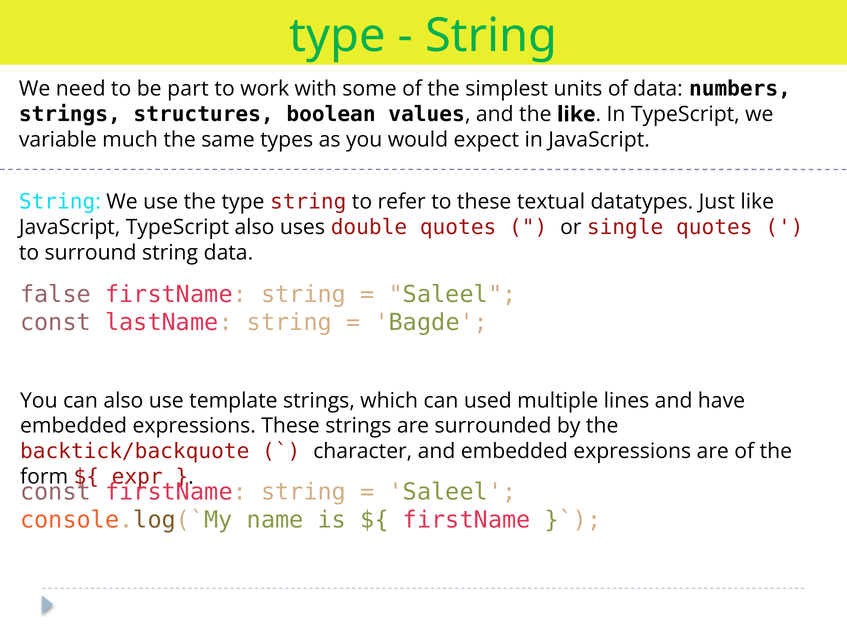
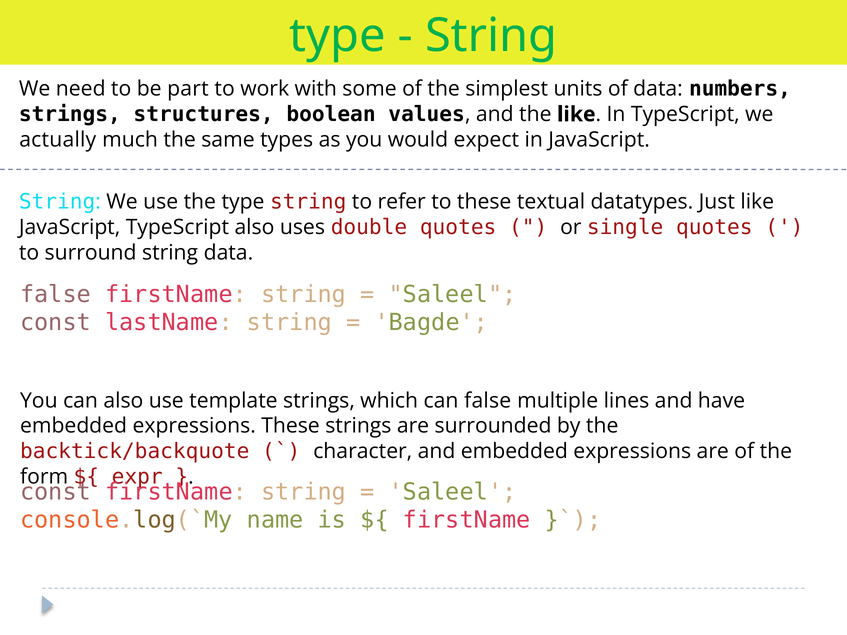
variable: variable -> actually
can used: used -> false
